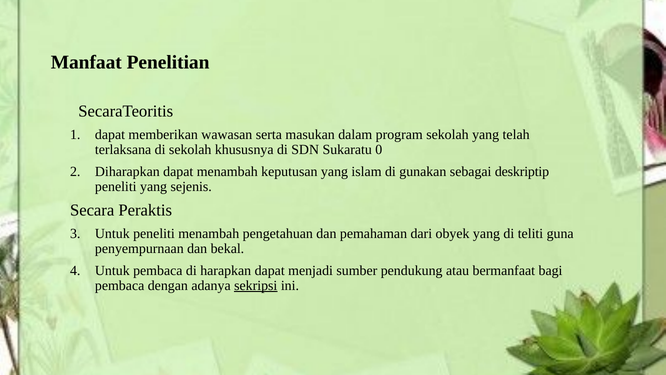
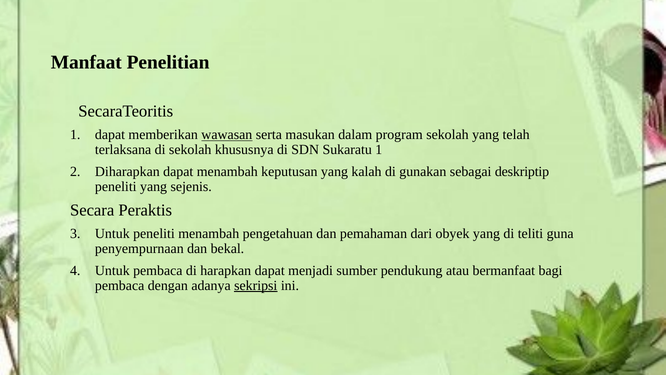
wawasan underline: none -> present
Sukaratu 0: 0 -> 1
islam: islam -> kalah
